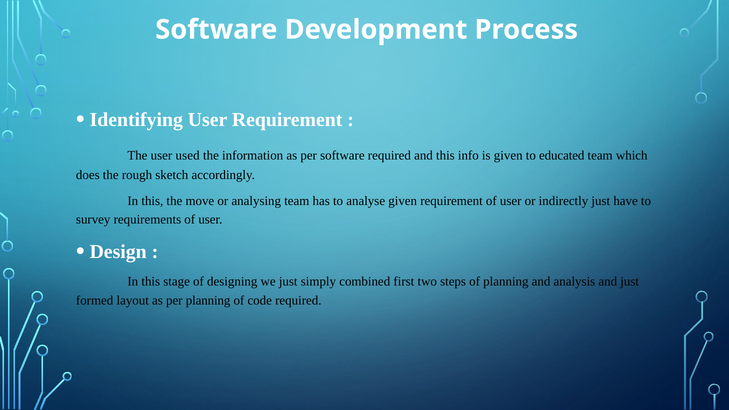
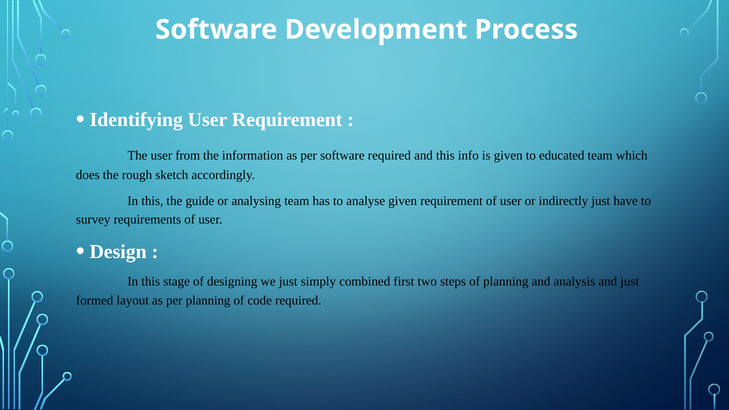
used: used -> from
move: move -> guide
